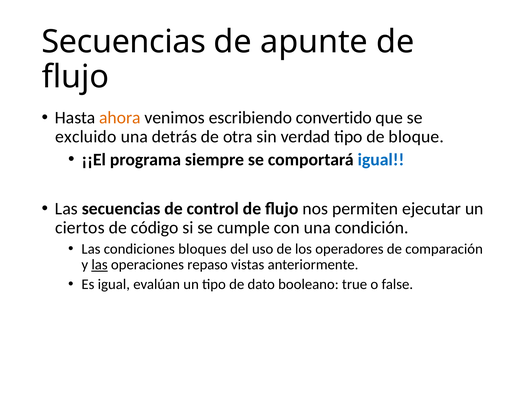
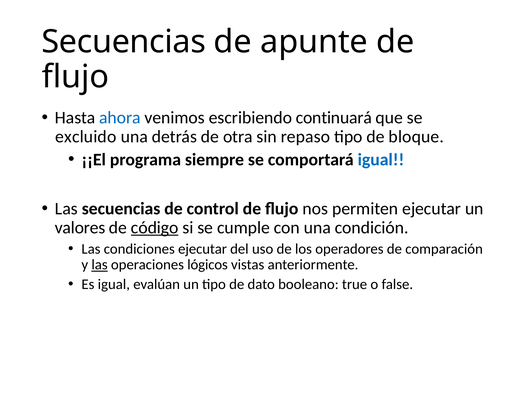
ahora colour: orange -> blue
convertido: convertido -> continuará
verdad: verdad -> repaso
ciertos: ciertos -> valores
código underline: none -> present
condiciones bloques: bloques -> ejecutar
repaso: repaso -> lógicos
